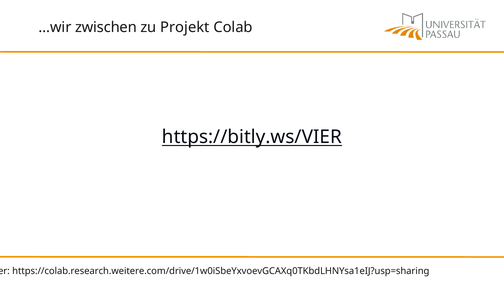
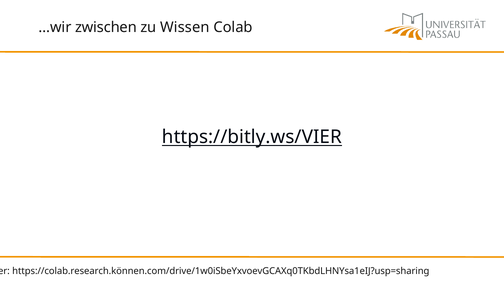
Projekt: Projekt -> Wissen
https://colab.research.weitere.com/drive/1w0iSbeYxvoevGCAXq0TKbdLHNYsa1eIJ?usp=sharing: https://colab.research.weitere.com/drive/1w0iSbeYxvoevGCAXq0TKbdLHNYsa1eIJ?usp=sharing -> https://colab.research.können.com/drive/1w0iSbeYxvoevGCAXq0TKbdLHNYsa1eIJ?usp=sharing
